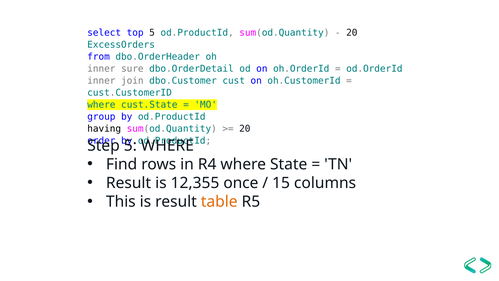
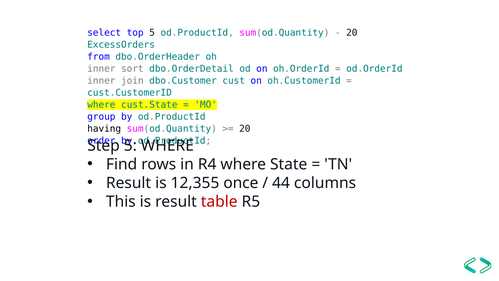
sure: sure -> sort
15: 15 -> 44
table colour: orange -> red
